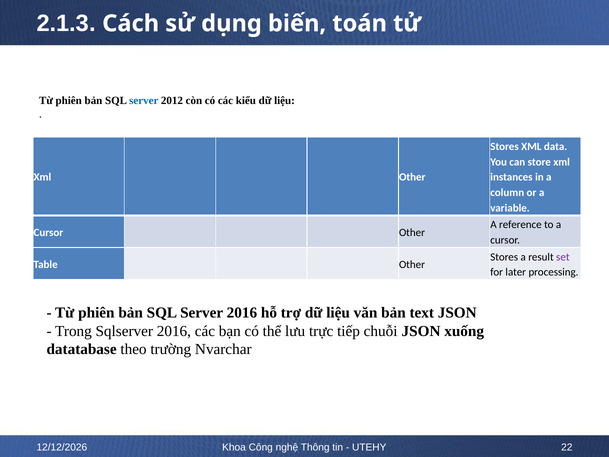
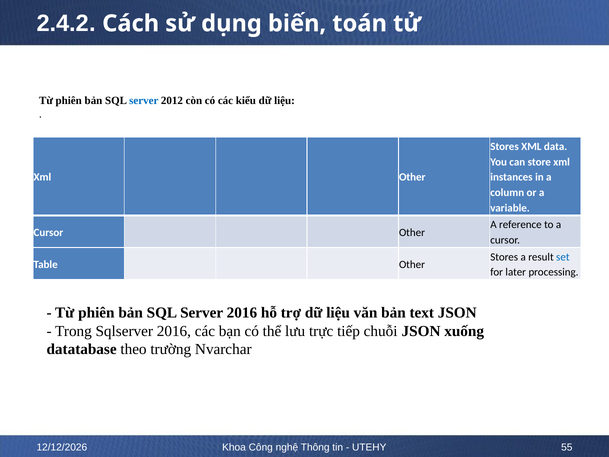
2.1.3: 2.1.3 -> 2.4.2
set colour: purple -> blue
22: 22 -> 55
